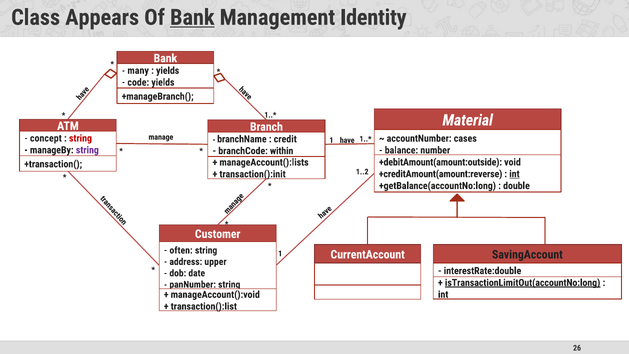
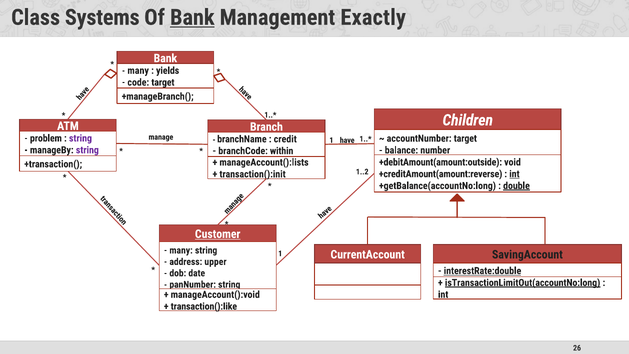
Appears: Appears -> Systems
Identity: Identity -> Exactly
code yields: yields -> target
Material: Material -> Children
concept: concept -> problem
string at (80, 138) colour: red -> purple
accountNumber cases: cases -> target
double underline: none -> present
Customer underline: none -> present
often at (181, 250): often -> many
interestRate:double underline: none -> present
transaction():list: transaction():list -> transaction():like
